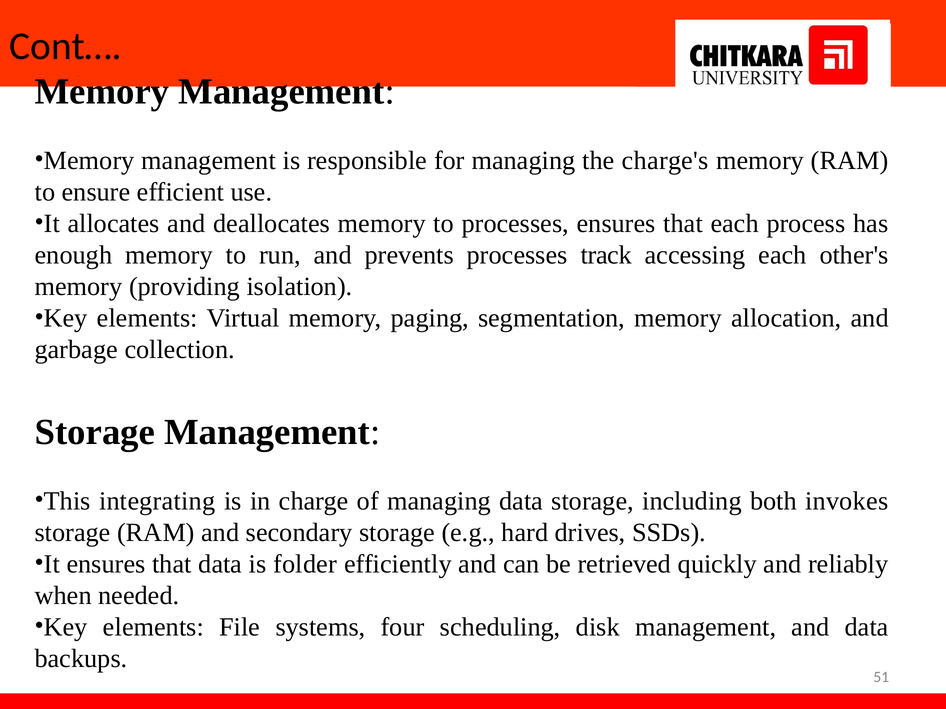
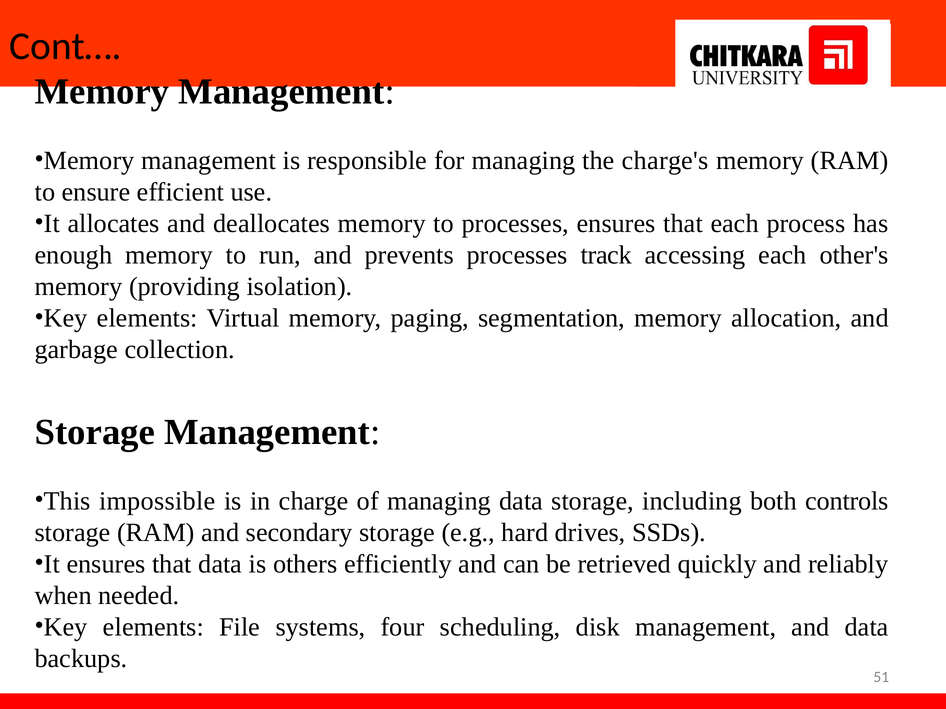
integrating: integrating -> impossible
invokes: invokes -> controls
folder: folder -> others
